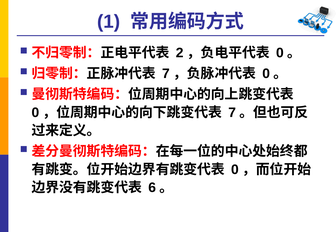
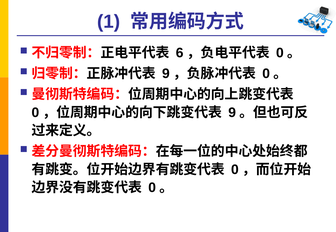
2: 2 -> 6
7 at (166, 74): 7 -> 9
7 at (232, 113): 7 -> 9
6 at (152, 188): 6 -> 0
